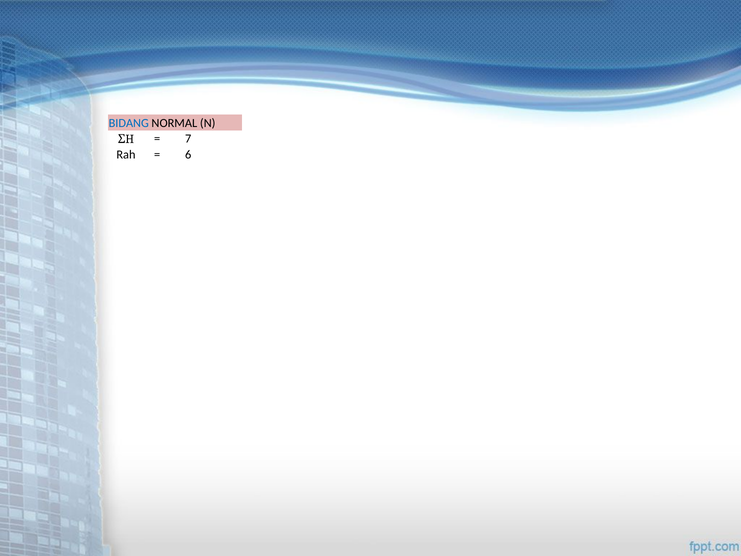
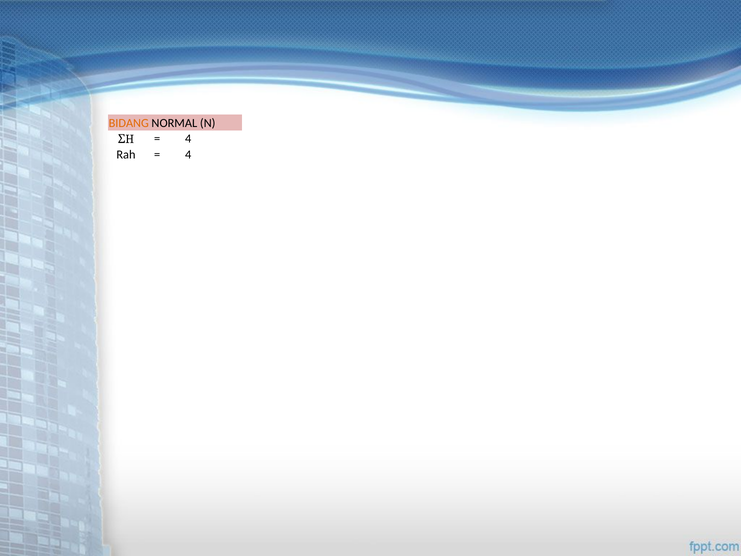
BIDANG colour: blue -> orange
7 at (188, 139): 7 -> 4
6 at (188, 155): 6 -> 4
